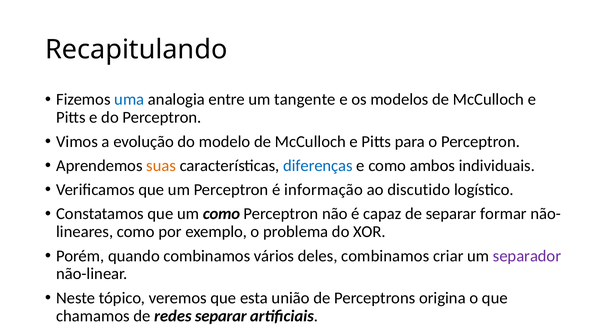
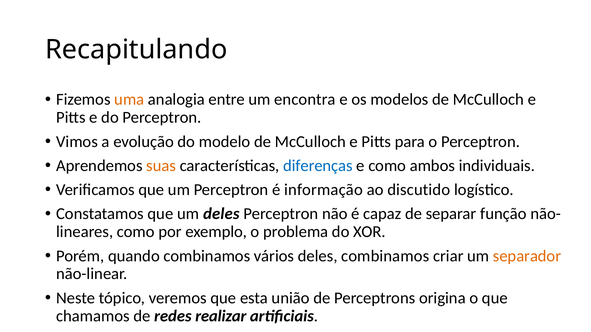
uma colour: blue -> orange
tangente: tangente -> encontra
um como: como -> deles
formar: formar -> função
separador colour: purple -> orange
redes separar: separar -> realizar
